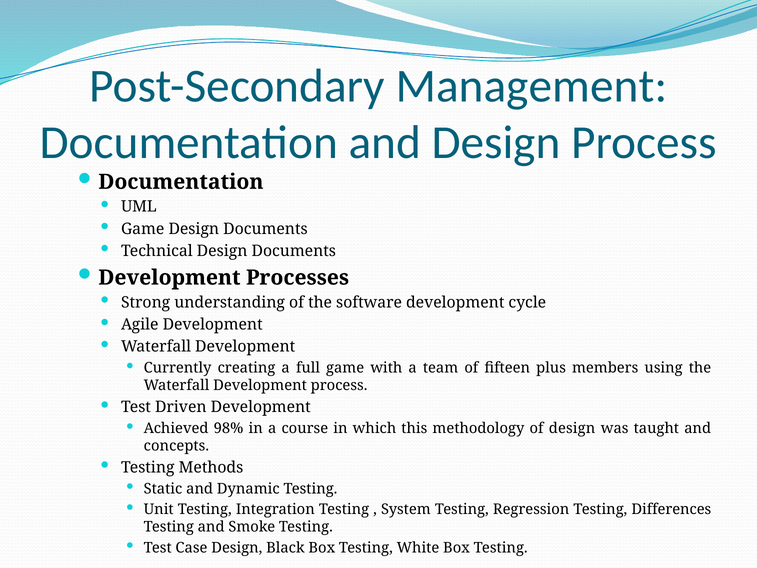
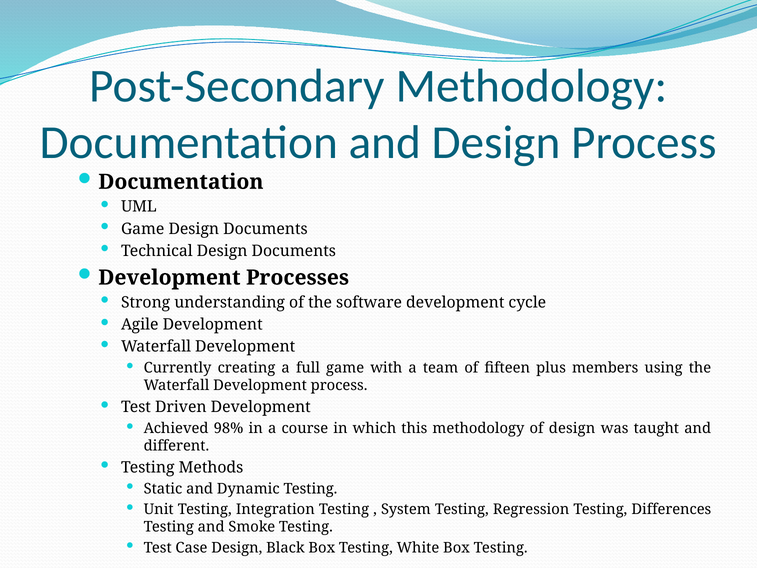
Post-Secondary Management: Management -> Methodology
concepts: concepts -> different
